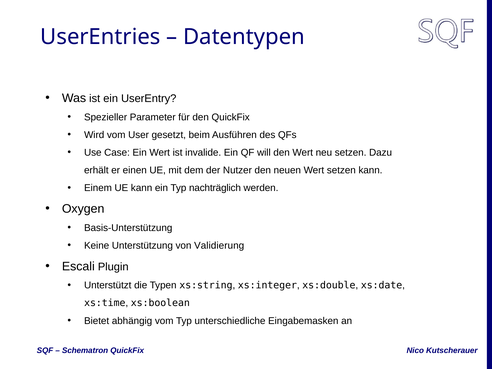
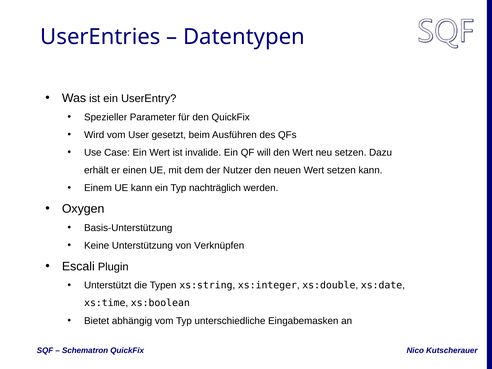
Validierung: Validierung -> Verknüpfen
